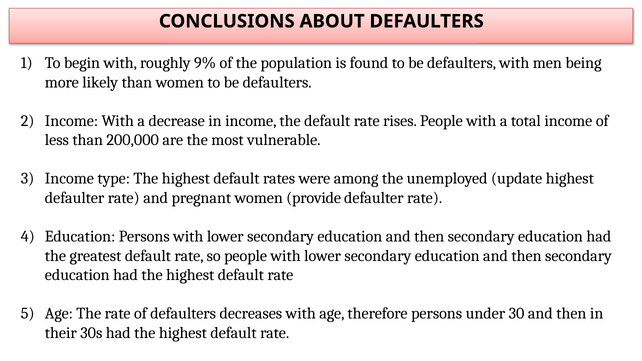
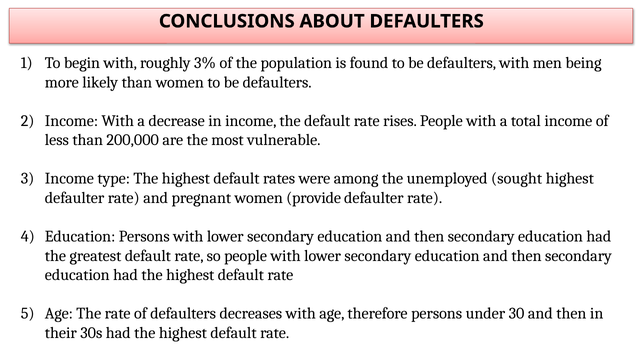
9%: 9% -> 3%
update: update -> sought
